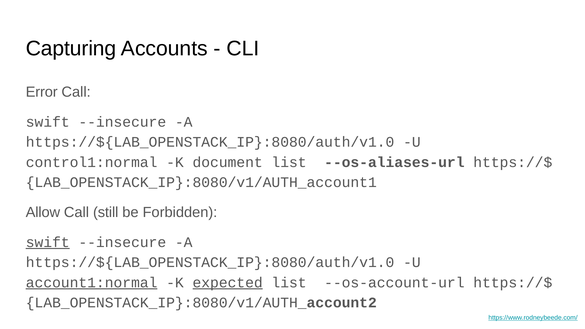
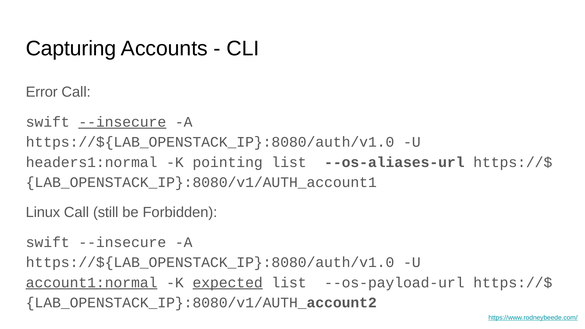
--insecure at (122, 122) underline: none -> present
control1:normal: control1:normal -> headers1:normal
document: document -> pointing
Allow: Allow -> Linux
swift at (48, 242) underline: present -> none
--os-account-url: --os-account-url -> --os-payload-url
